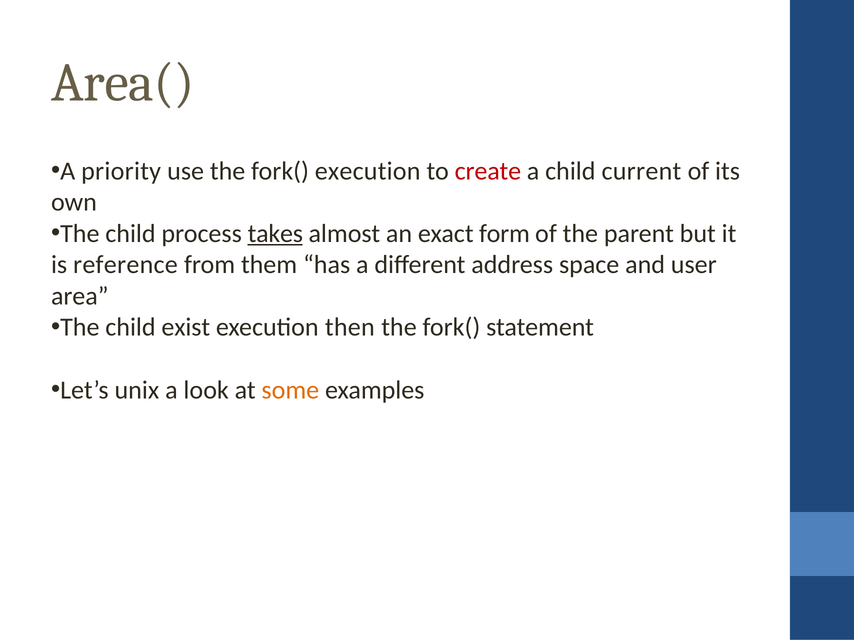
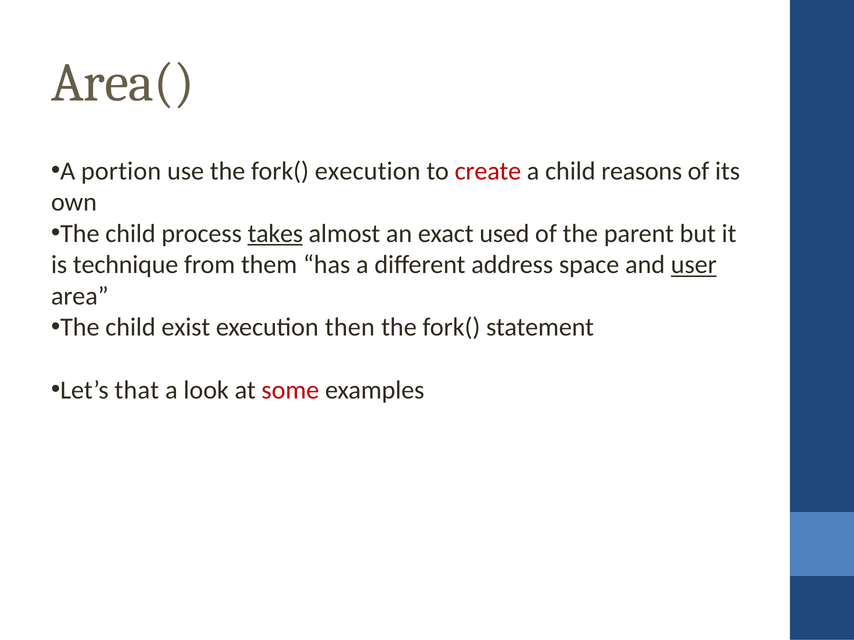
priority: priority -> portion
current: current -> reasons
form: form -> used
reference: reference -> technique
user underline: none -> present
unix: unix -> that
some colour: orange -> red
